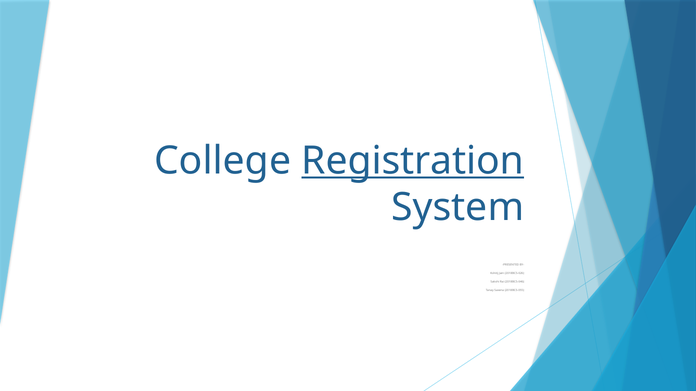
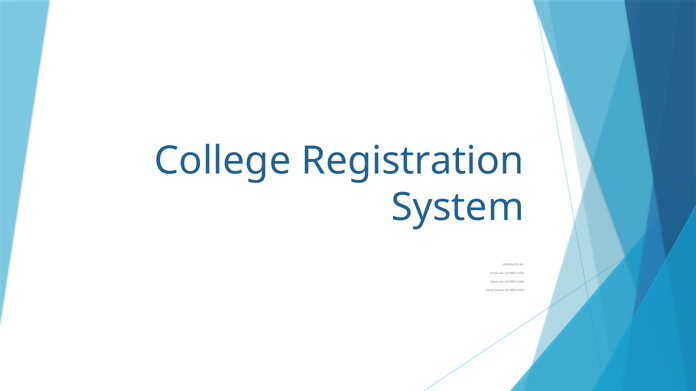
Registration underline: present -> none
